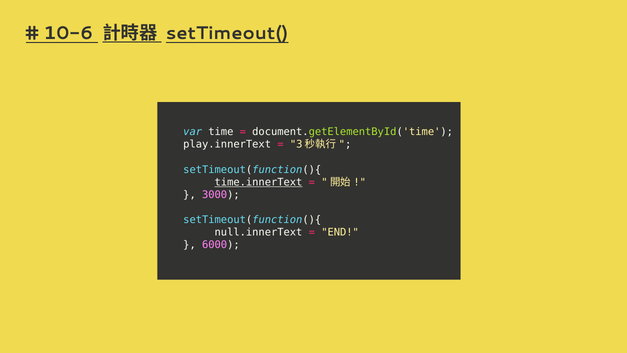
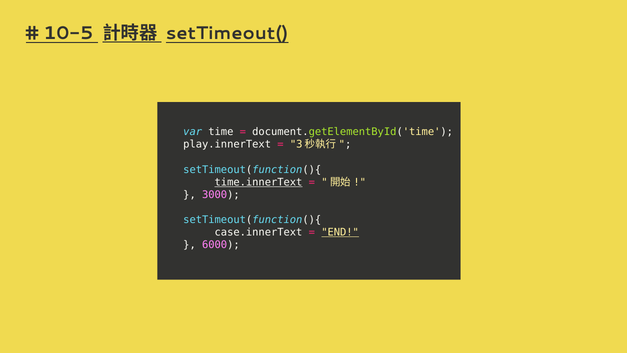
10-6: 10-6 -> 10-5
null.innerText: null.innerText -> case.innerText
END underline: none -> present
